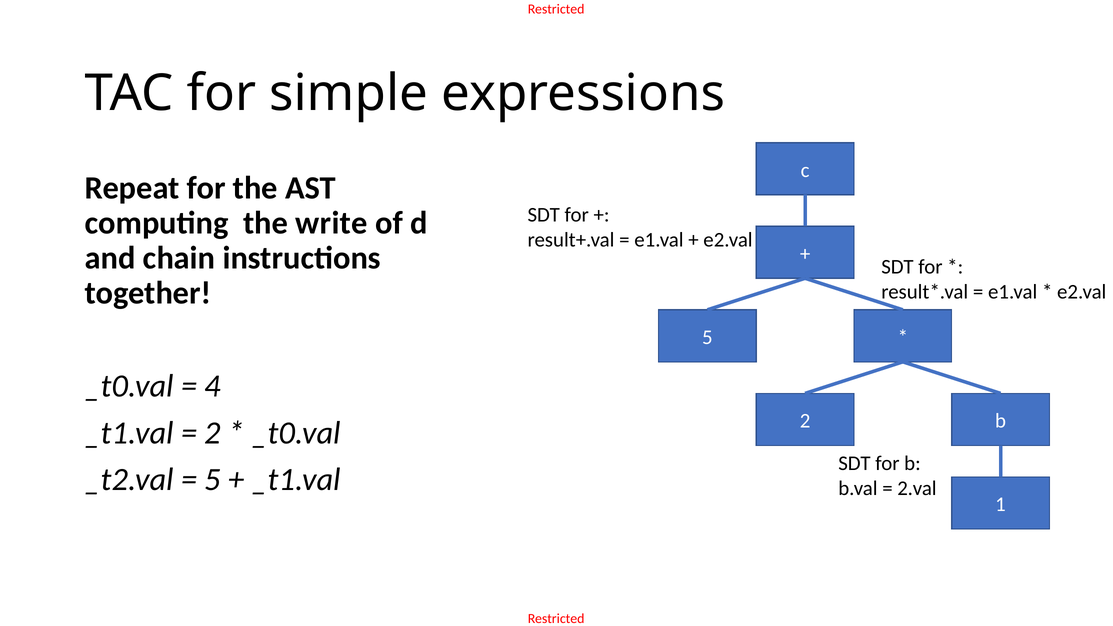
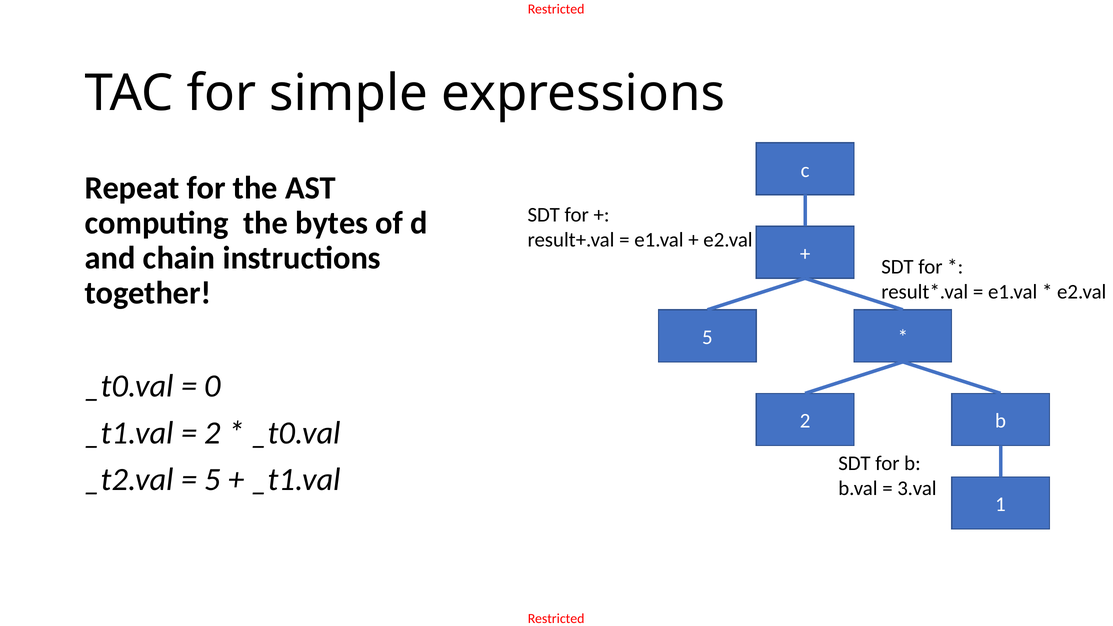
write: write -> bytes
4: 4 -> 0
2.val: 2.val -> 3.val
